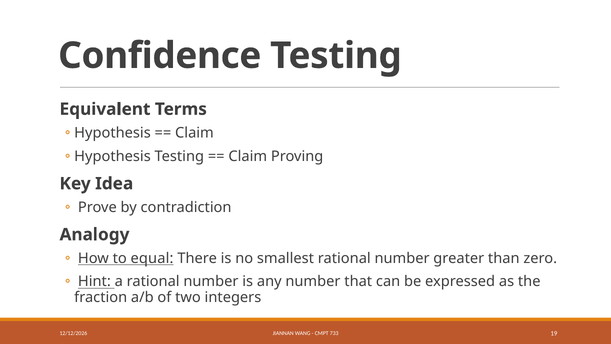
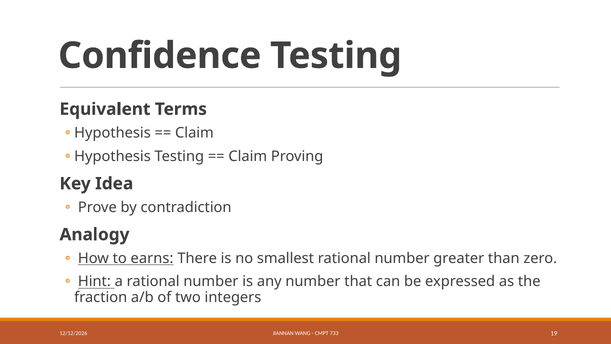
equal: equal -> earns
